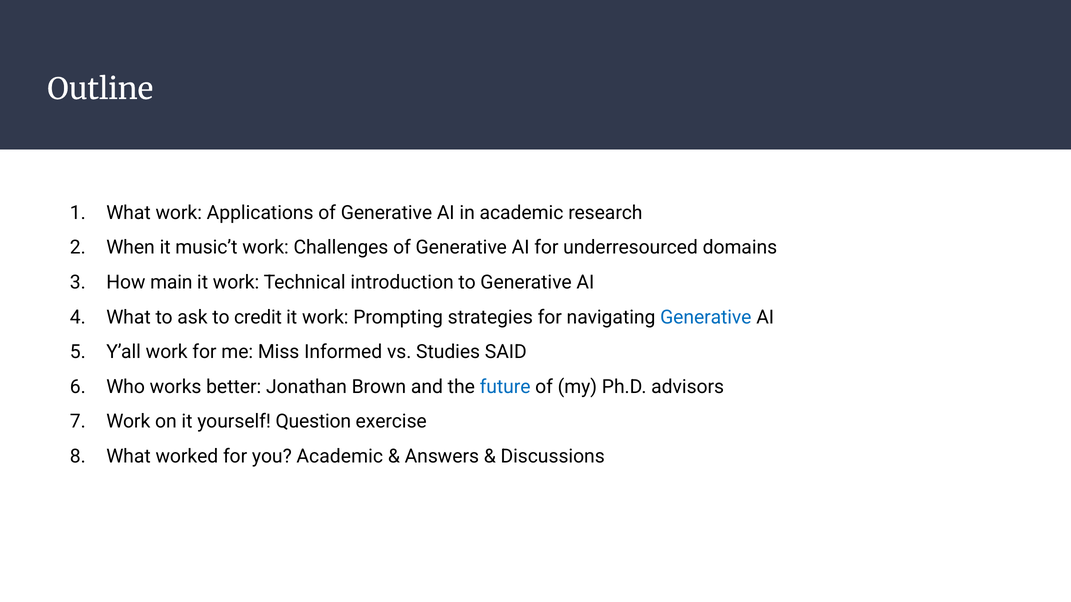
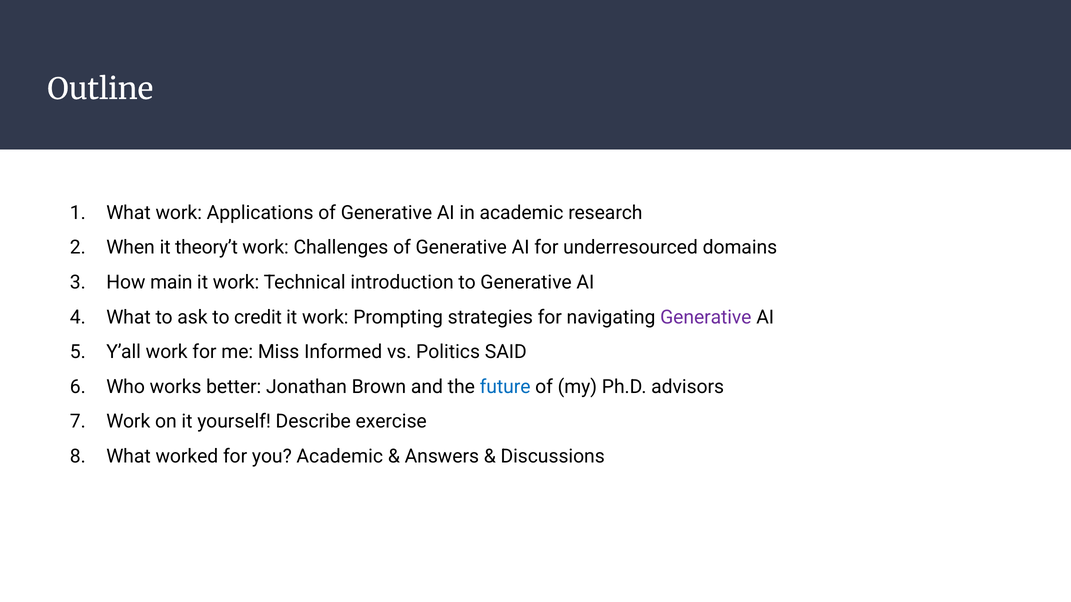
music’t: music’t -> theory’t
Generative at (706, 317) colour: blue -> purple
Studies: Studies -> Politics
Question: Question -> Describe
